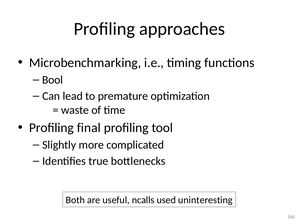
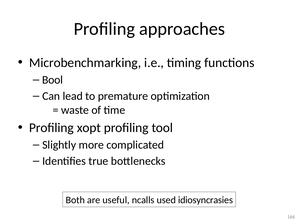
final: final -> xopt
uninteresting: uninteresting -> idiosyncrasies
